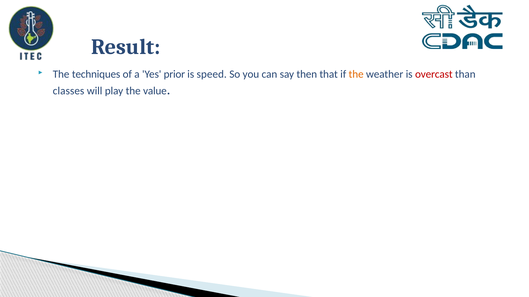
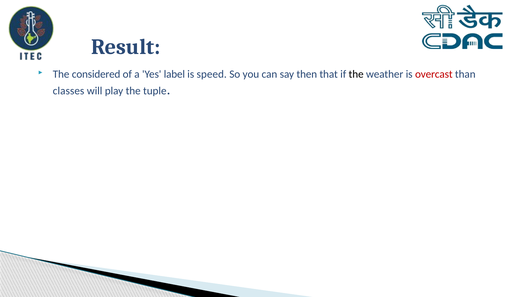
techniques: techniques -> considered
prior: prior -> label
the at (356, 74) colour: orange -> black
value: value -> tuple
